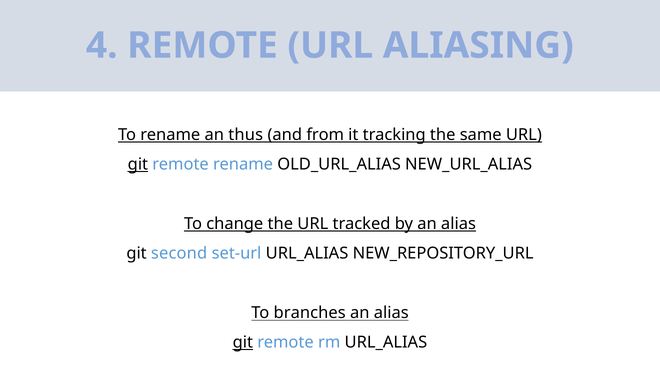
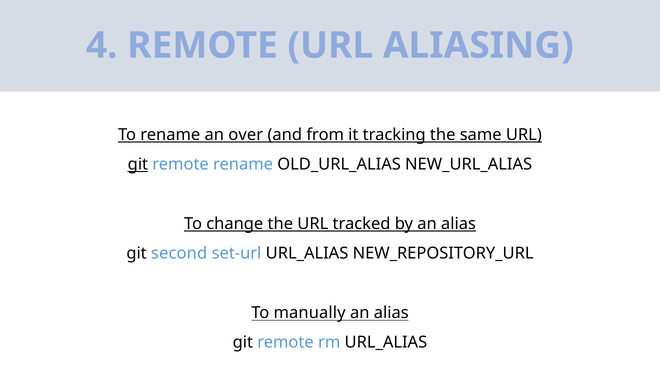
thus: thus -> over
branches: branches -> manually
git at (243, 343) underline: present -> none
